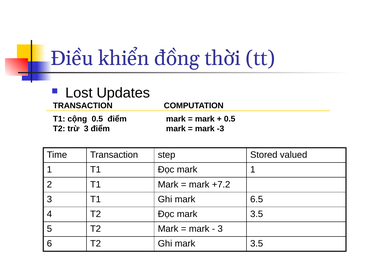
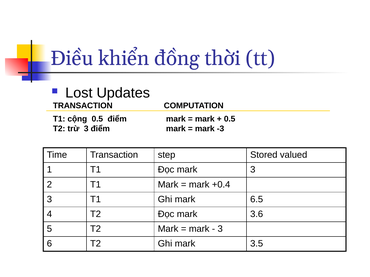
mark 1: 1 -> 3
+7.2: +7.2 -> +0.4
Đọc mark 3.5: 3.5 -> 3.6
